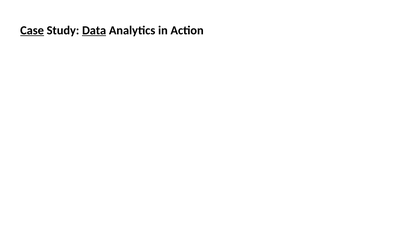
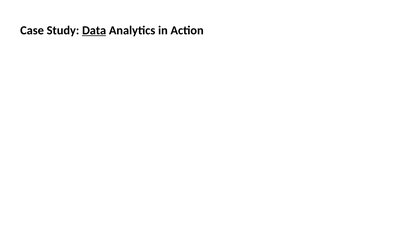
Case underline: present -> none
